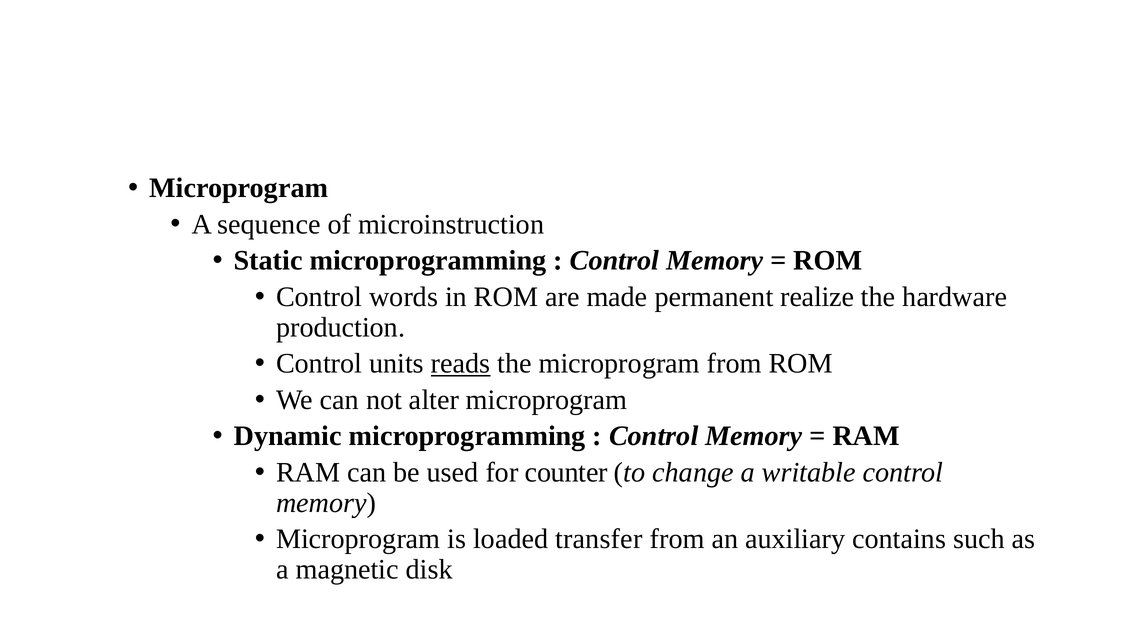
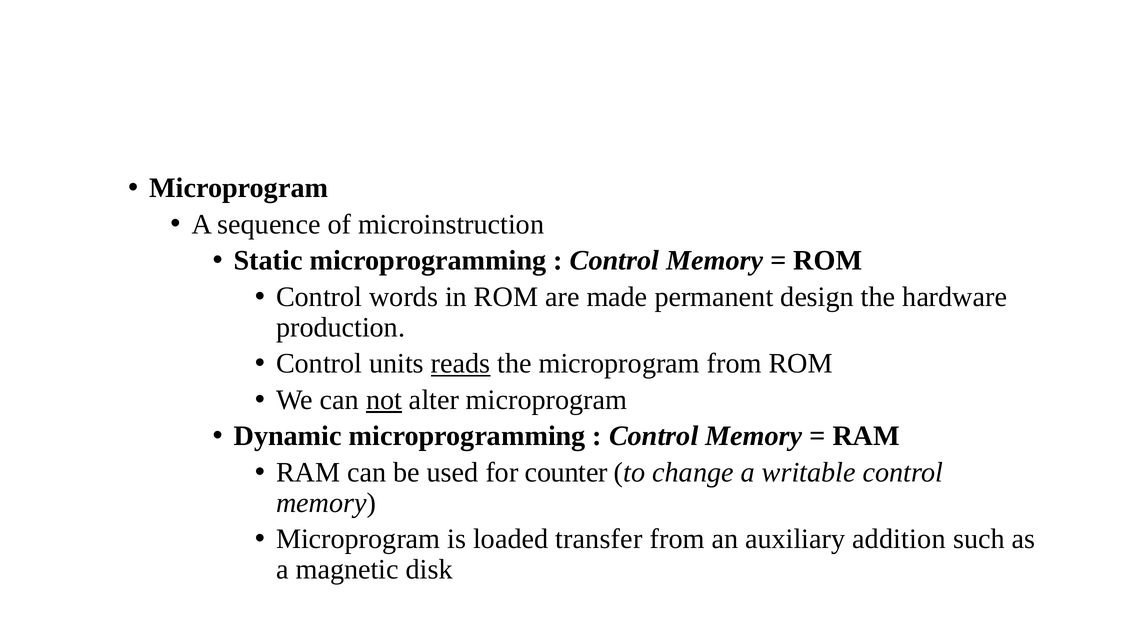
realize: realize -> design
not underline: none -> present
contains: contains -> addition
